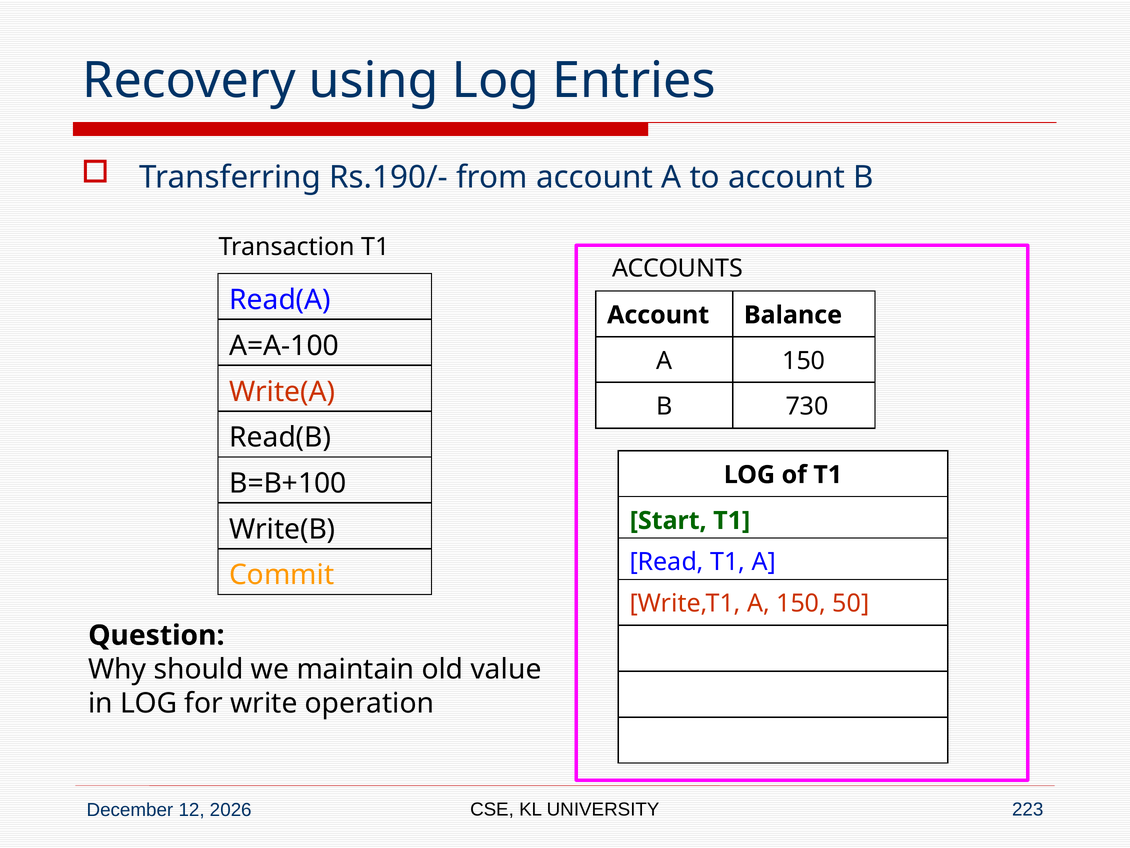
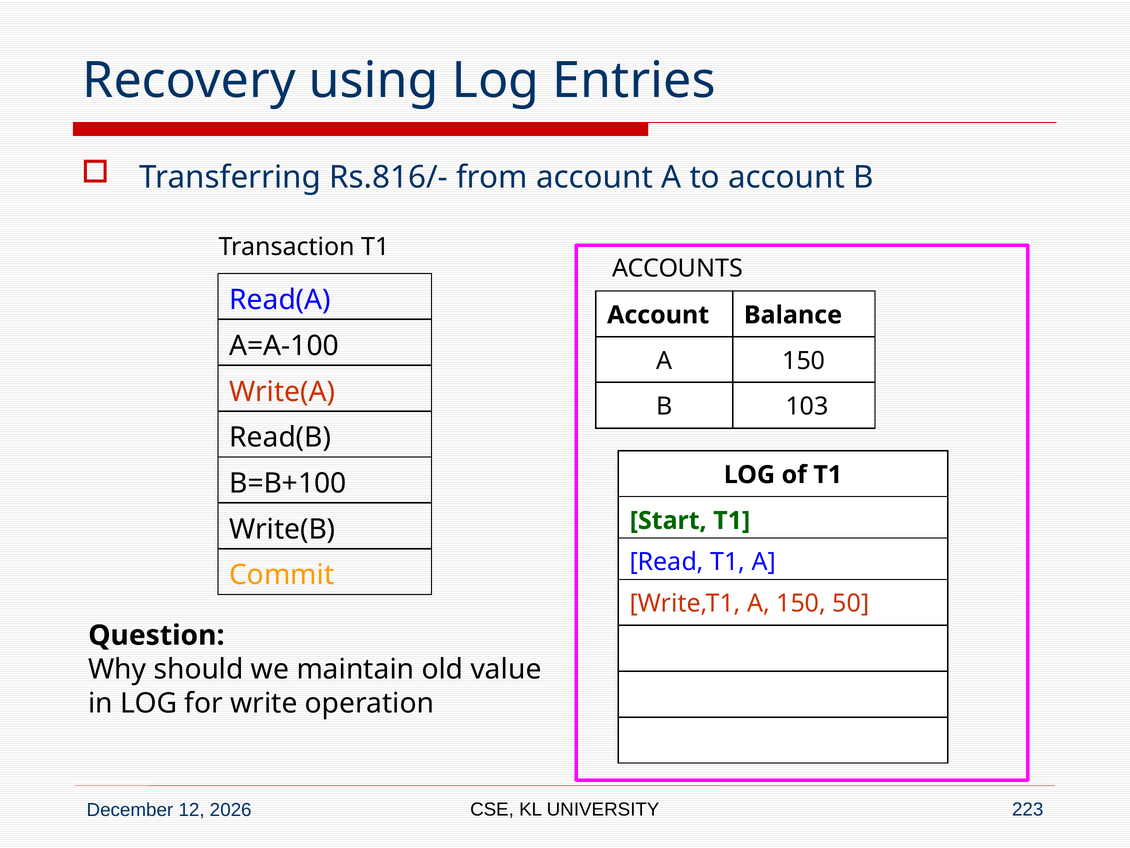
Rs.190/-: Rs.190/- -> Rs.816/-
730: 730 -> 103
